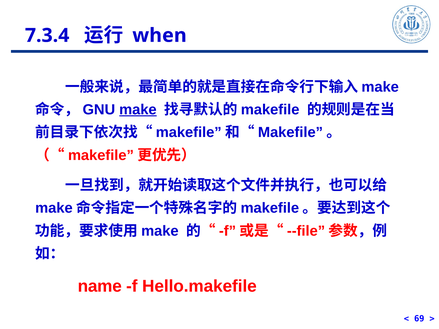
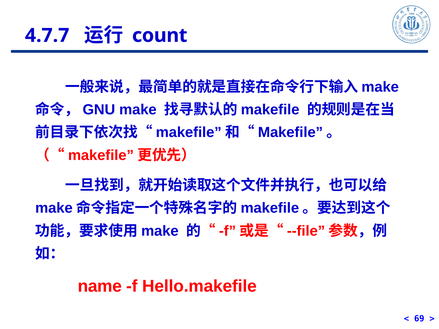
7.3.4: 7.3.4 -> 4.7.7
when: when -> count
make underline: present -> none
